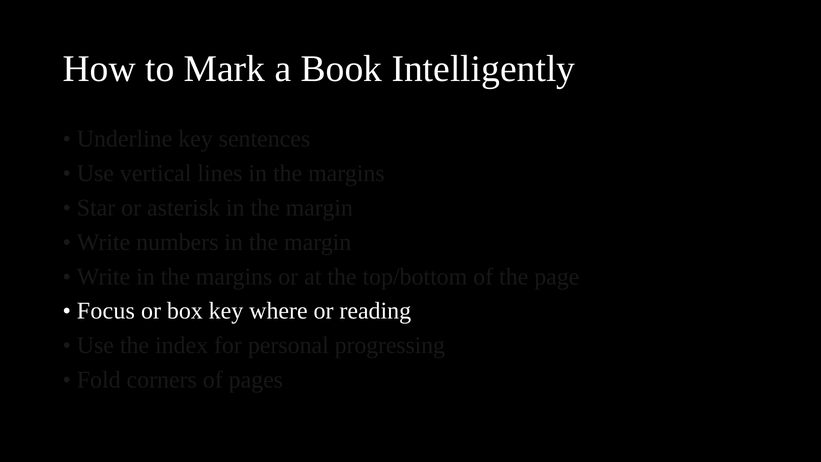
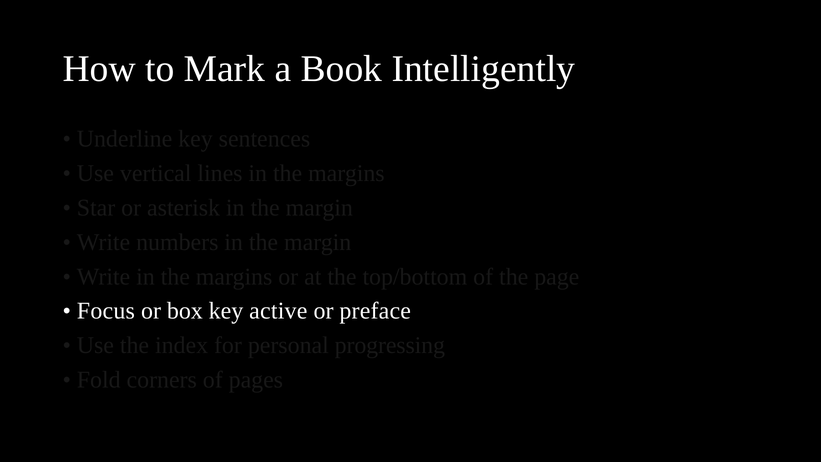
where: where -> active
reading: reading -> preface
